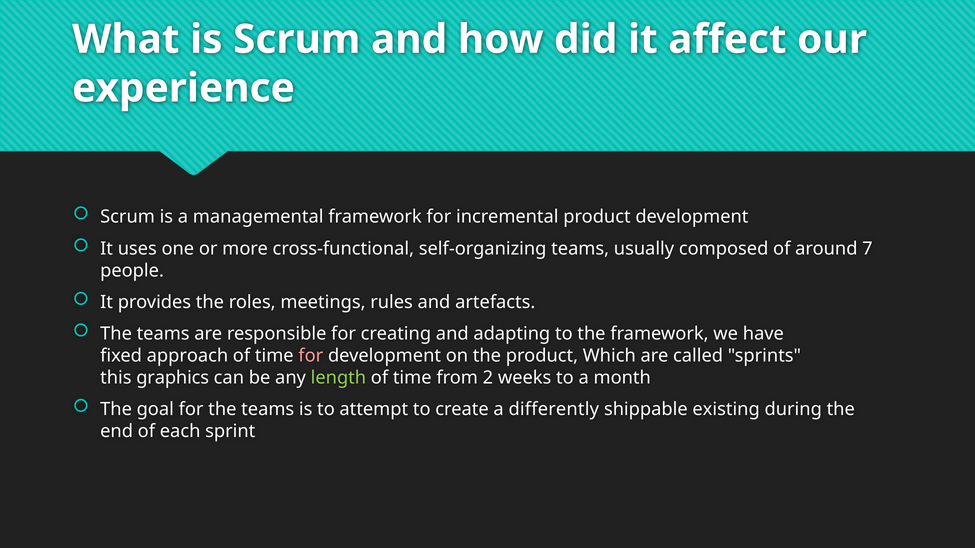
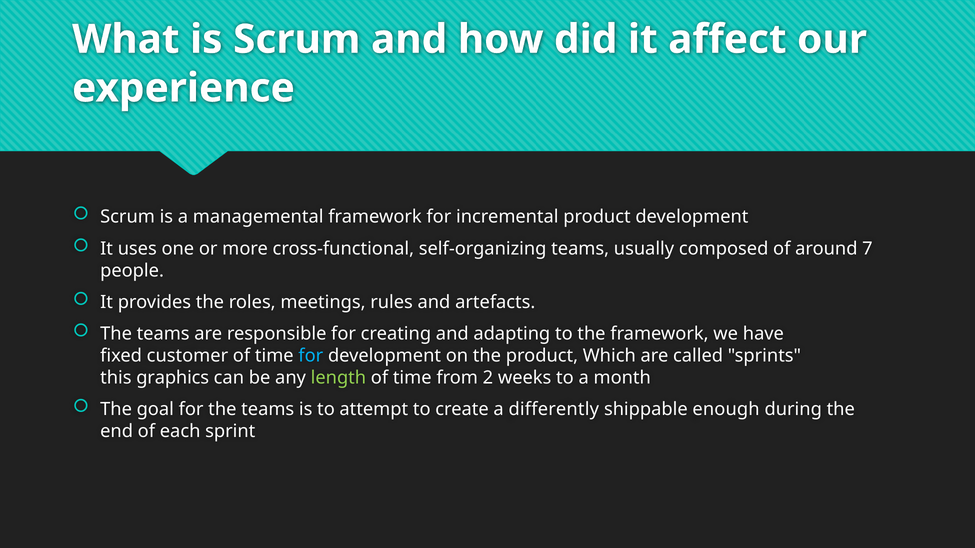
approach: approach -> customer
for at (311, 356) colour: pink -> light blue
existing: existing -> enough
